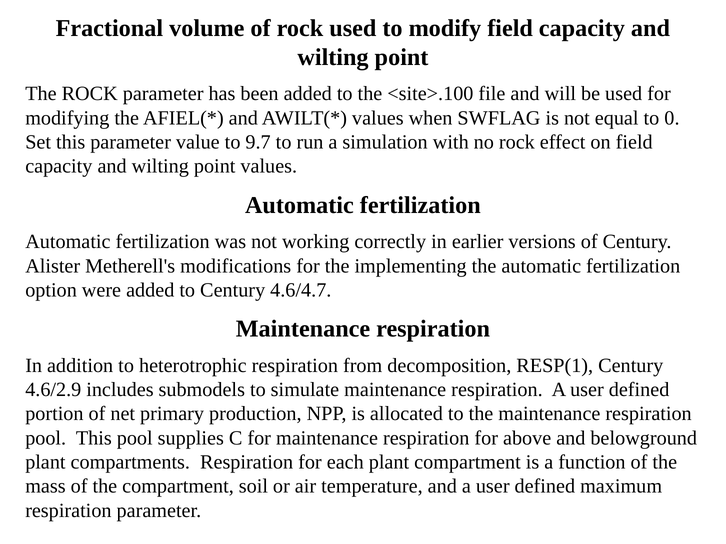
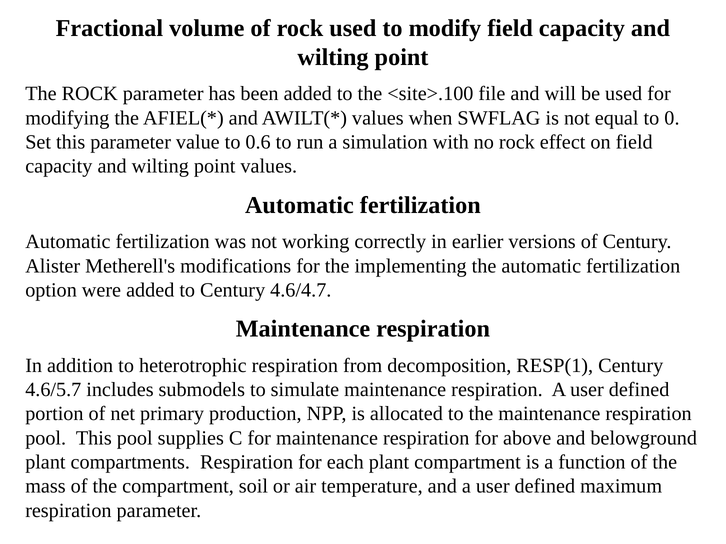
9.7: 9.7 -> 0.6
4.6/2.9: 4.6/2.9 -> 4.6/5.7
